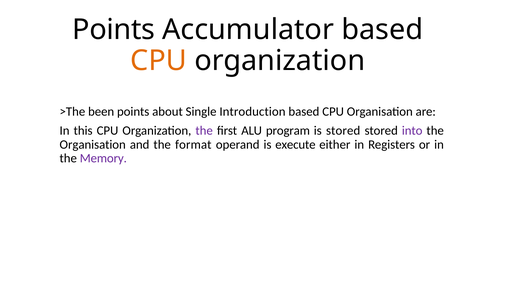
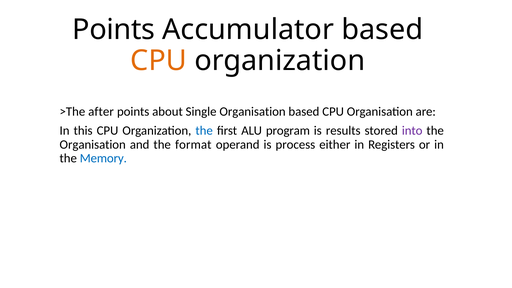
been: been -> after
Single Introduction: Introduction -> Organisation
the at (204, 131) colour: purple -> blue
is stored: stored -> results
execute: execute -> process
Memory colour: purple -> blue
